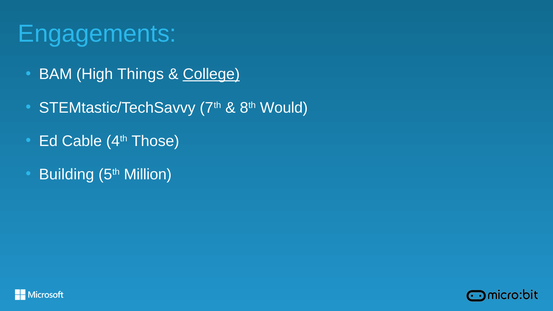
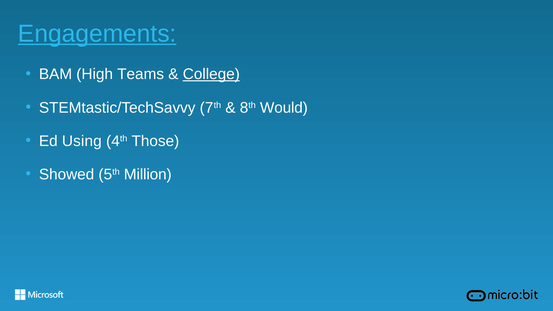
Engagements underline: none -> present
Things: Things -> Teams
Cable: Cable -> Using
Building: Building -> Showed
